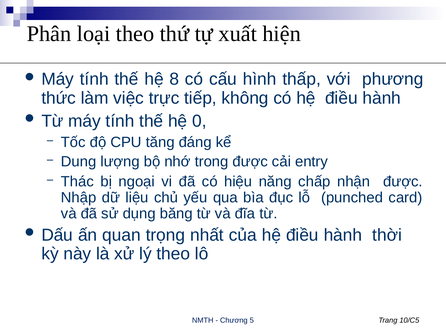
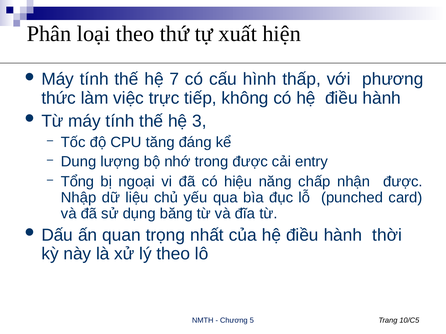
8: 8 -> 7
0: 0 -> 3
Thác: Thác -> Tổng
